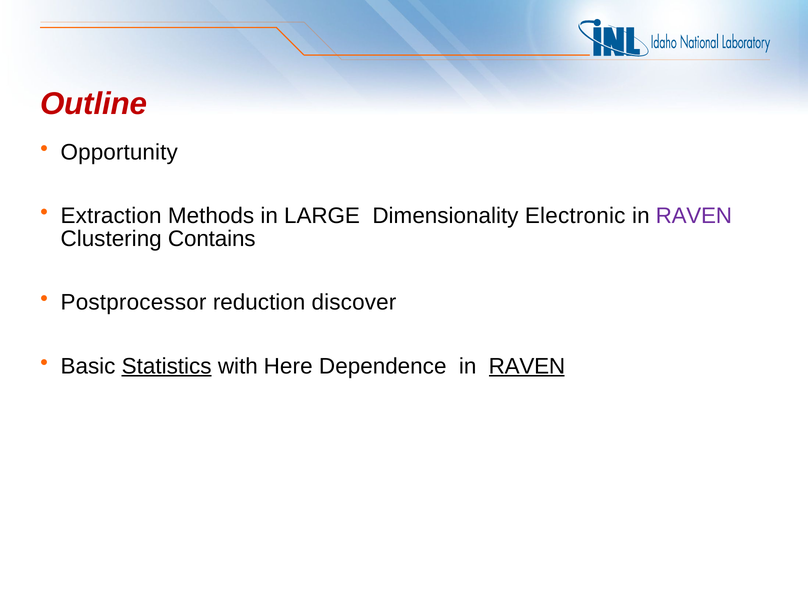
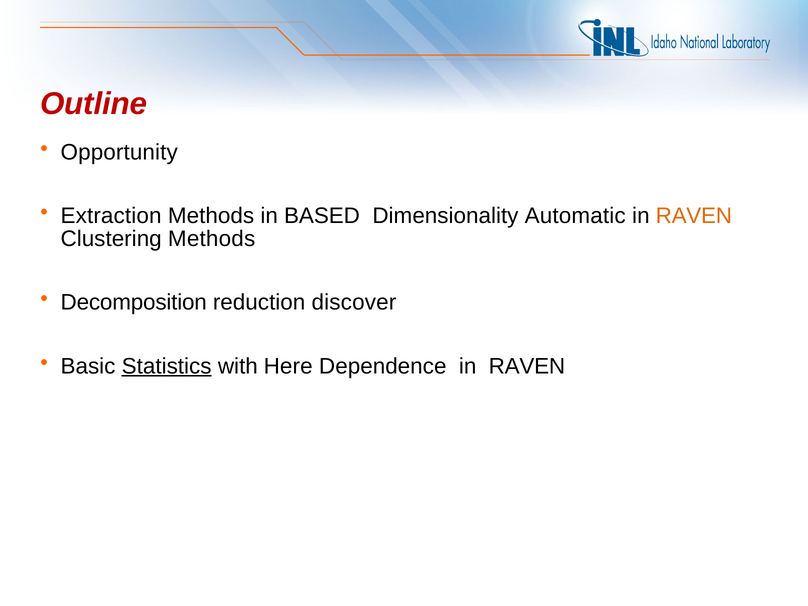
LARGE: LARGE -> BASED
Electronic: Electronic -> Automatic
RAVEN at (694, 216) colour: purple -> orange
Clustering Contains: Contains -> Methods
Postprocessor: Postprocessor -> Decomposition
RAVEN at (527, 366) underline: present -> none
